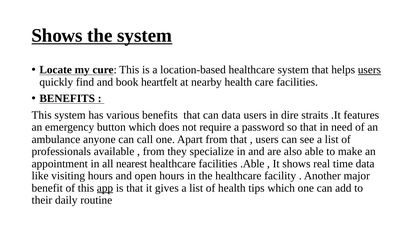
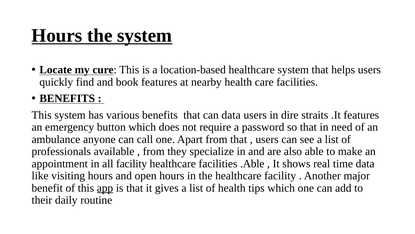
Shows at (57, 35): Shows -> Hours
users at (369, 70) underline: present -> none
book heartfelt: heartfelt -> features
all nearest: nearest -> facility
